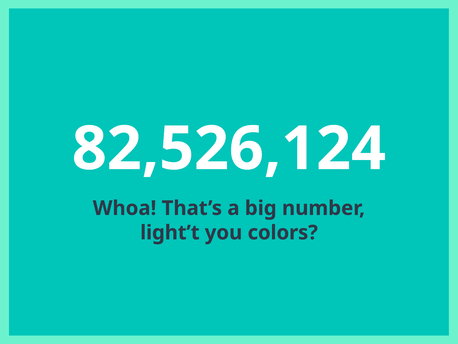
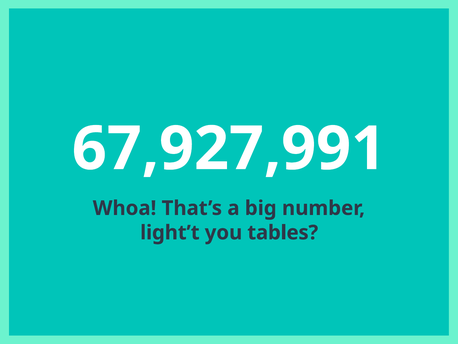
82,526,124: 82,526,124 -> 67,927,991
colors: colors -> tables
